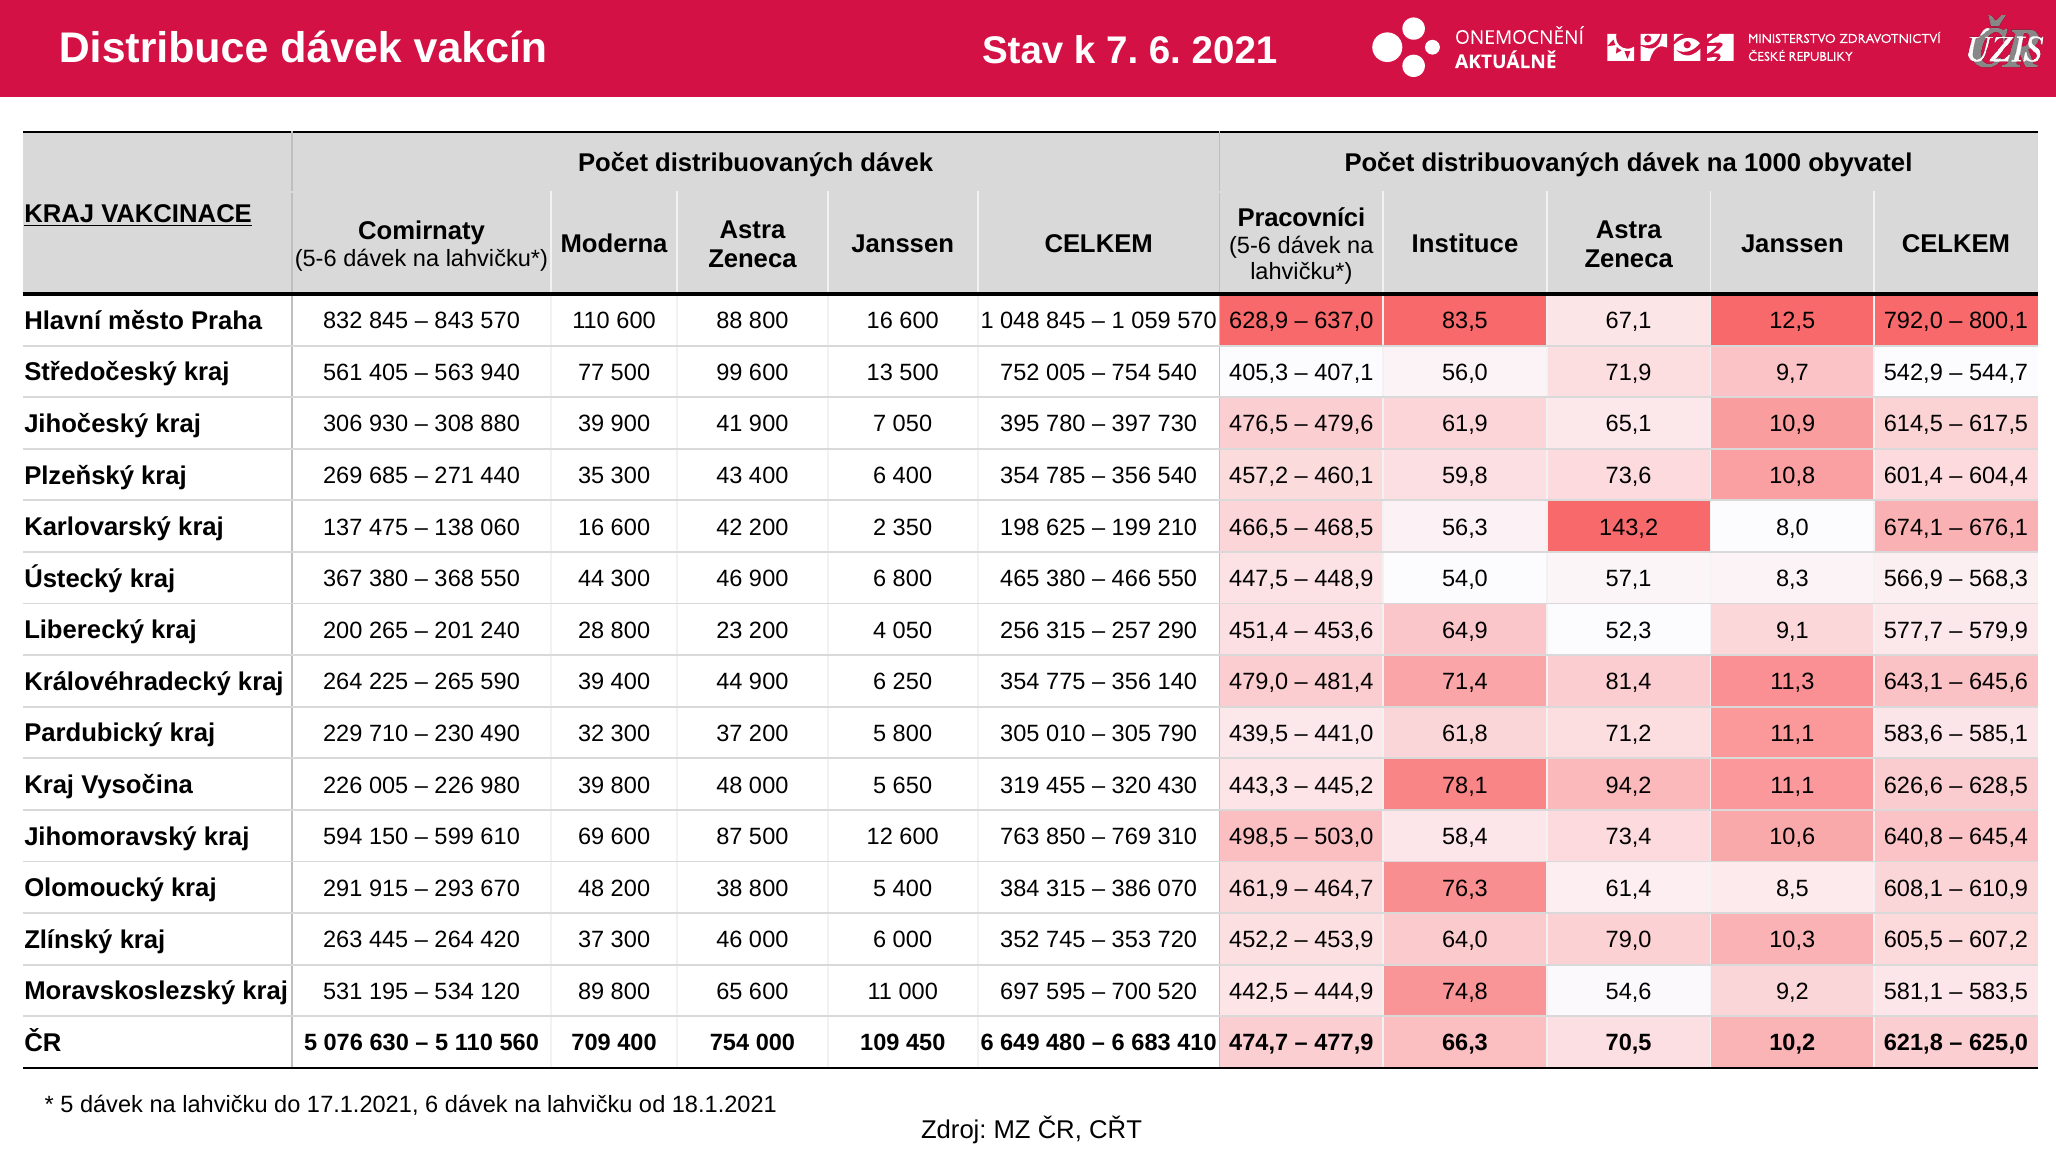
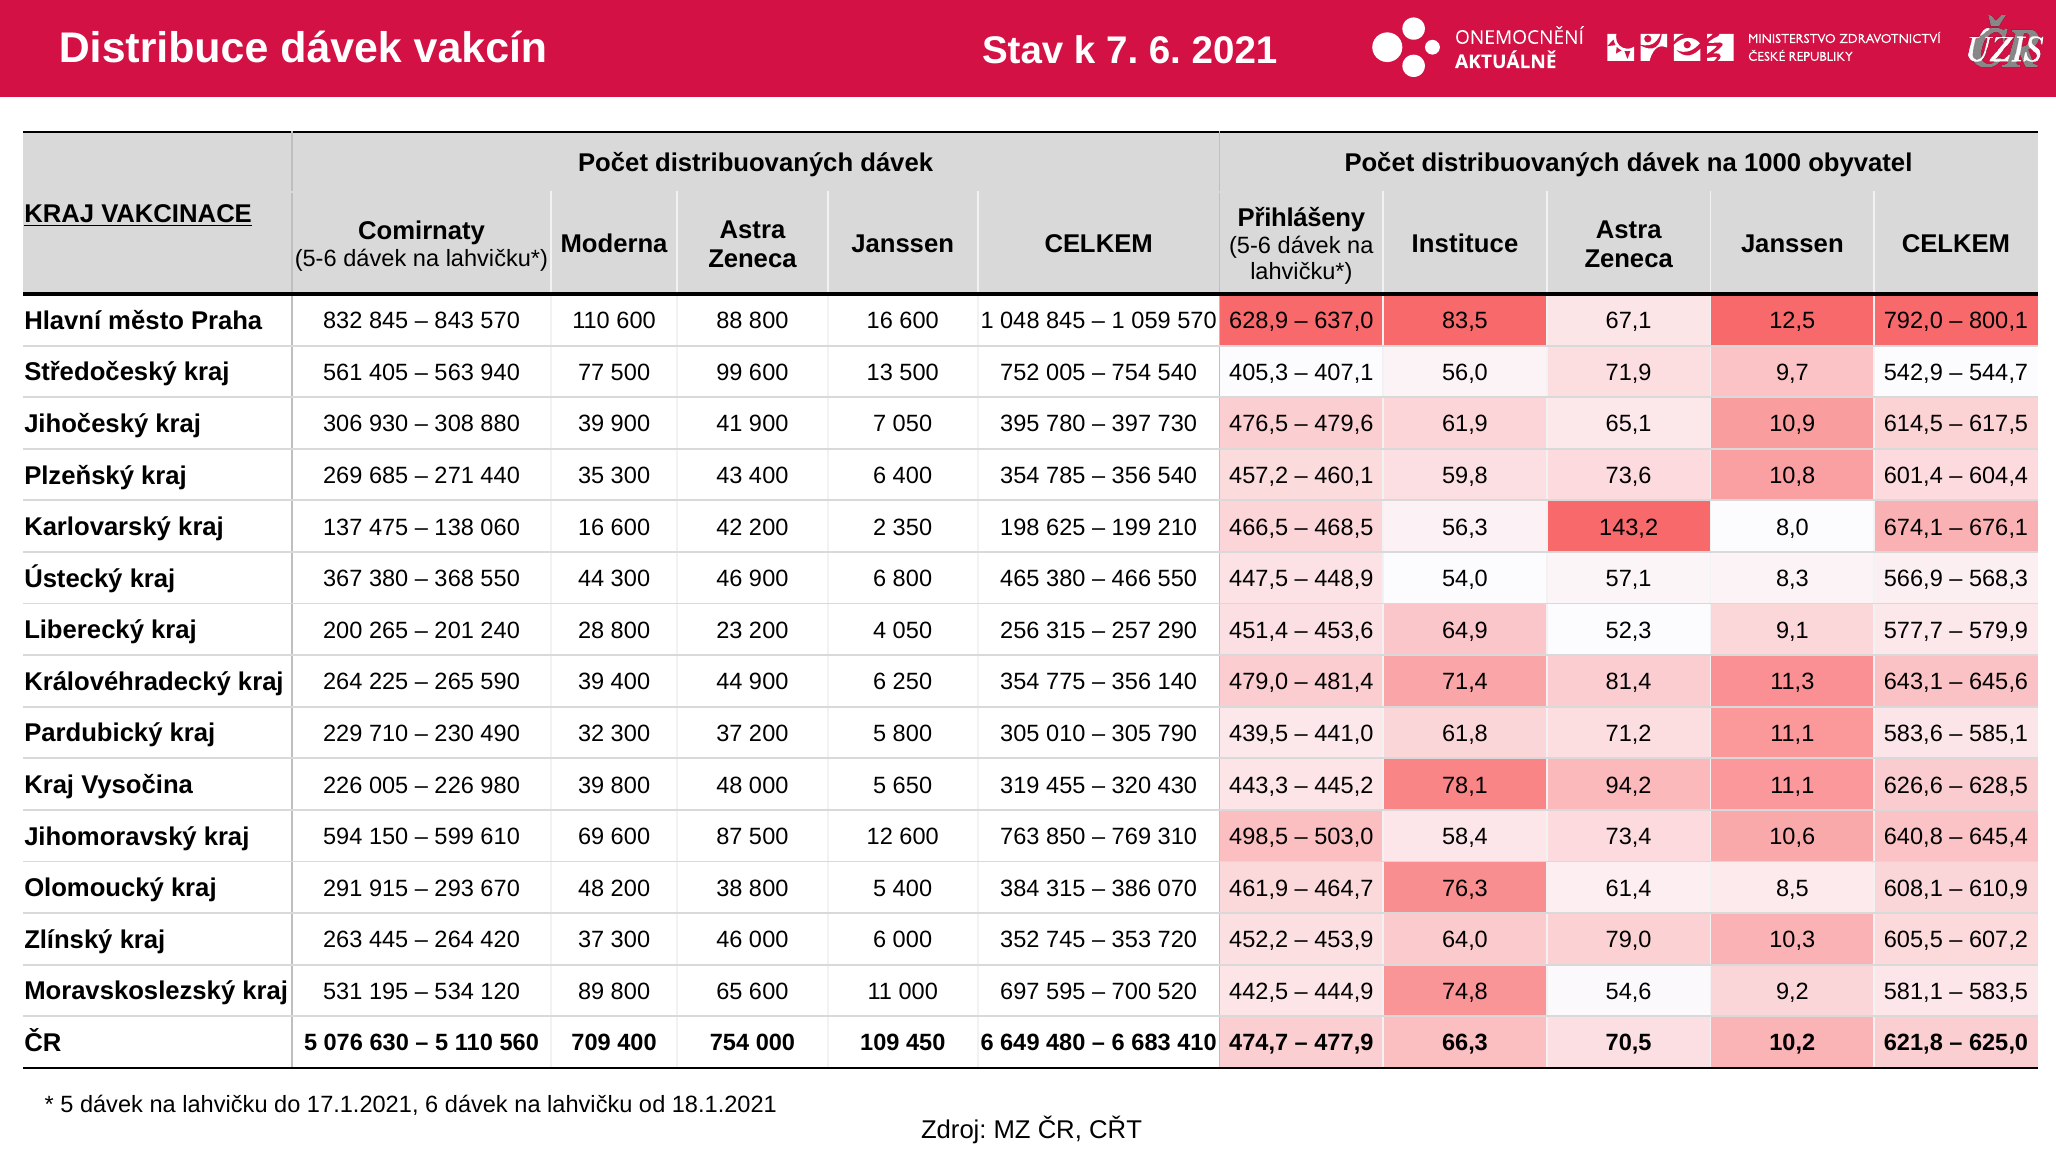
Pracovníci: Pracovníci -> Přihlášeny
